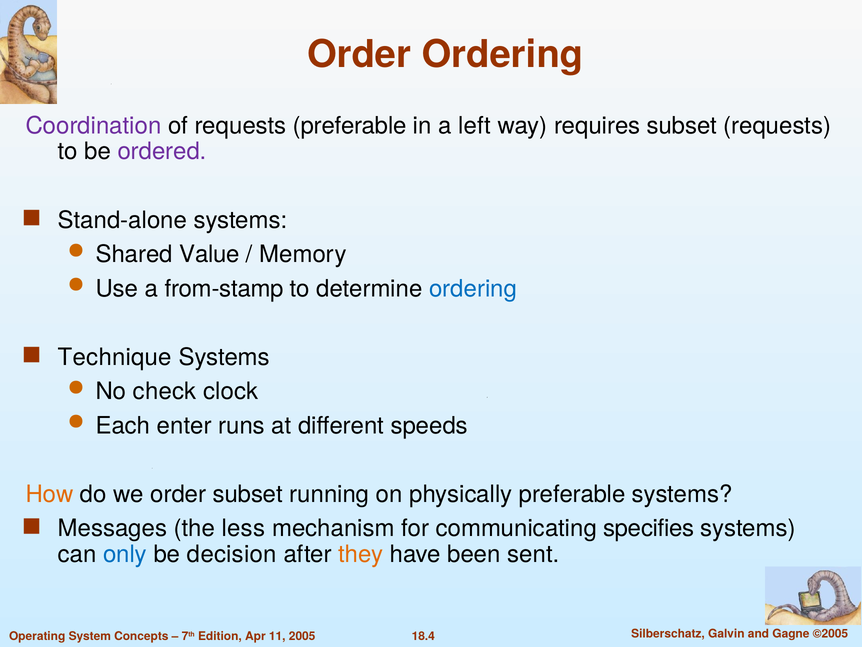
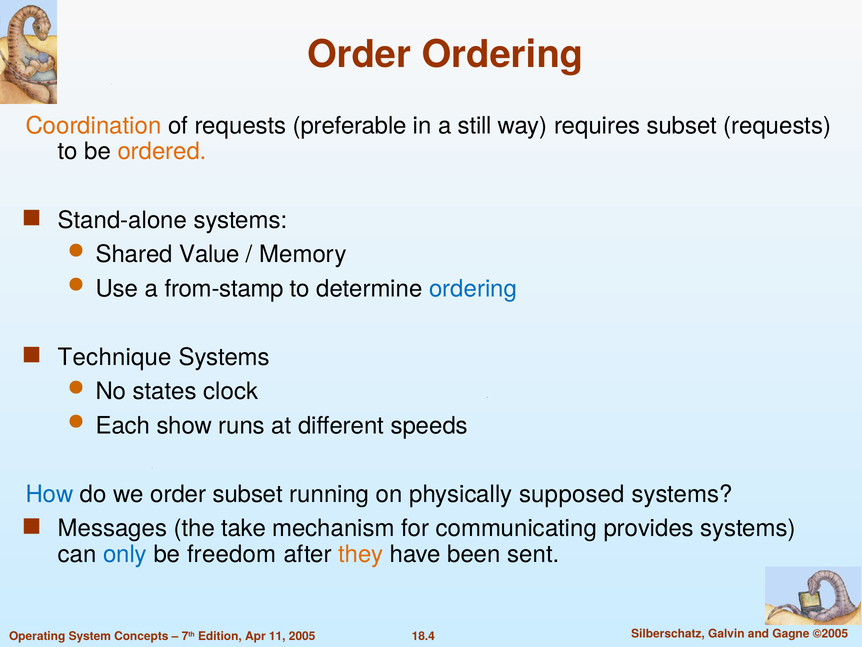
Coordination colour: purple -> orange
left: left -> still
ordered colour: purple -> orange
check: check -> states
enter: enter -> show
How colour: orange -> blue
physically preferable: preferable -> supposed
less: less -> take
specifies: specifies -> provides
decision: decision -> freedom
